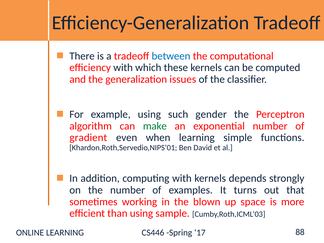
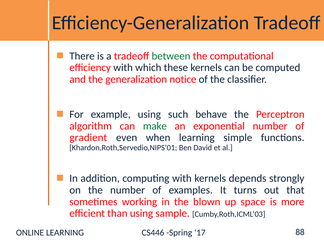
between colour: blue -> green
issues: issues -> notice
gender: gender -> behave
